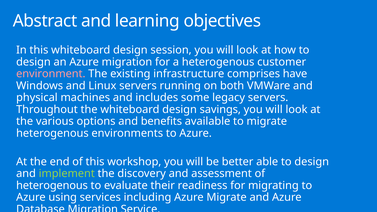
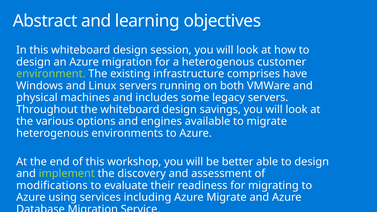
environment colour: pink -> light green
benefits: benefits -> engines
heterogenous at (52, 185): heterogenous -> modifications
